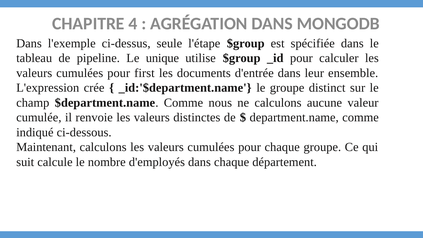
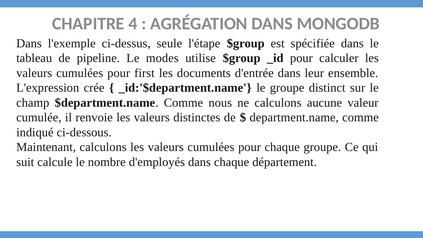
unique: unique -> modes
